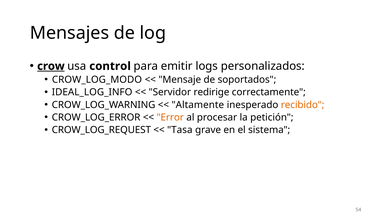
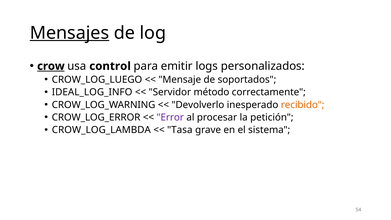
Mensajes underline: none -> present
CROW_LOG_MODO: CROW_LOG_MODO -> CROW_LOG_LUEGO
redirige: redirige -> método
Altamente: Altamente -> Devolverlo
Error colour: orange -> purple
CROW_LOG_REQUEST: CROW_LOG_REQUEST -> CROW_LOG_LAMBDA
